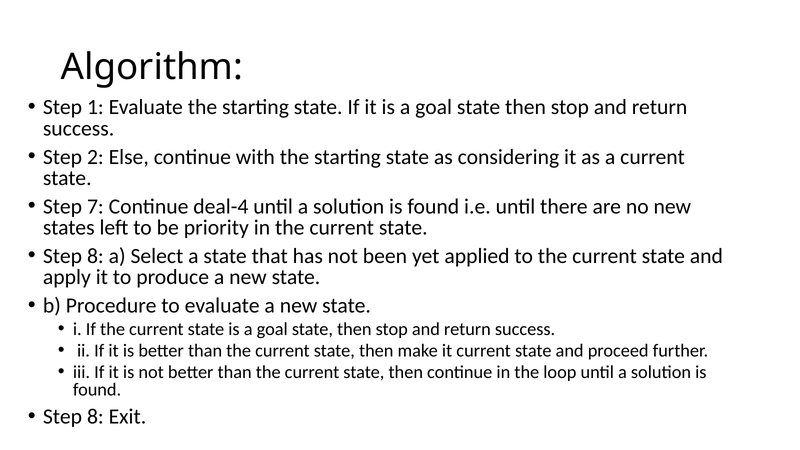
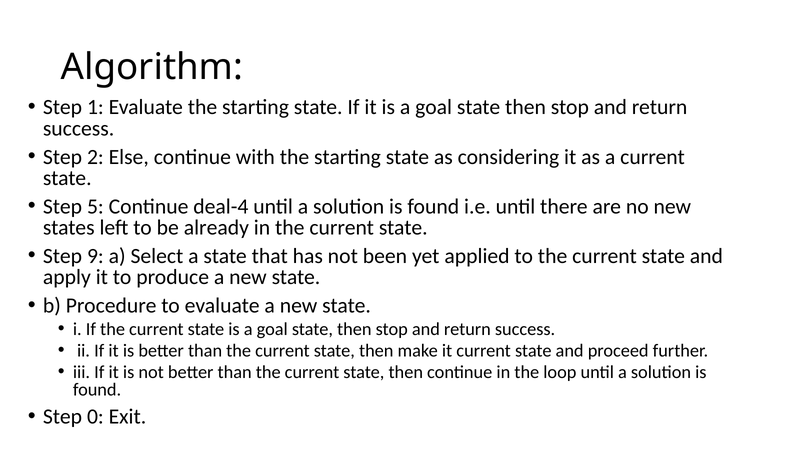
7: 7 -> 5
priority: priority -> already
8 at (95, 256): 8 -> 9
8 at (95, 417): 8 -> 0
